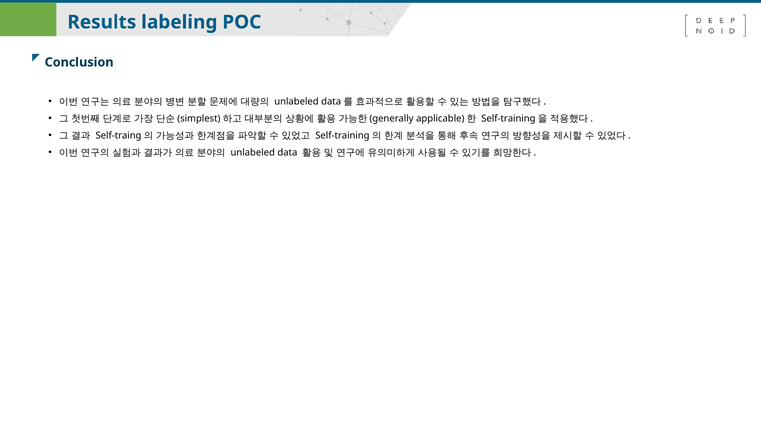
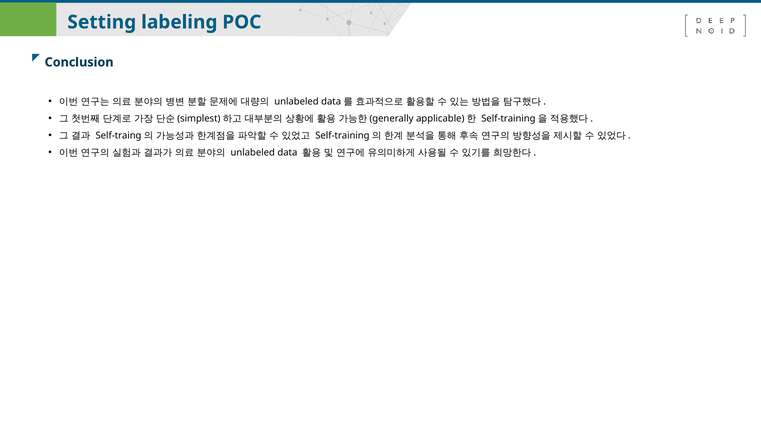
Results: Results -> Setting
